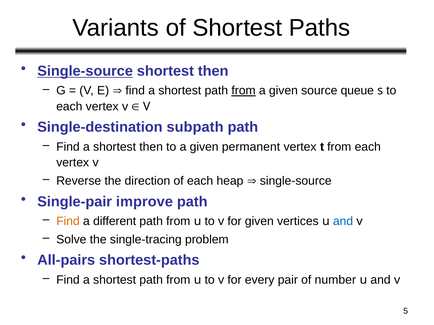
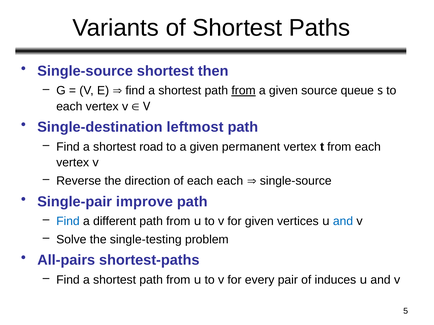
Single-source at (85, 71) underline: present -> none
subpath: subpath -> leftmost
a shortest then: then -> road
each heap: heap -> each
Find at (68, 222) colour: orange -> blue
single-tracing: single-tracing -> single-testing
number: number -> induces
